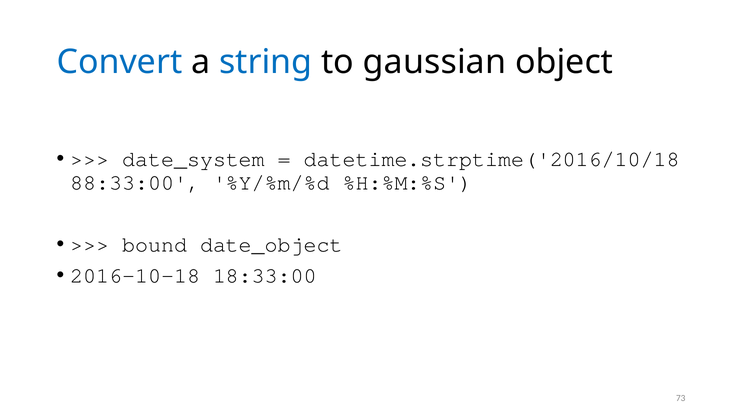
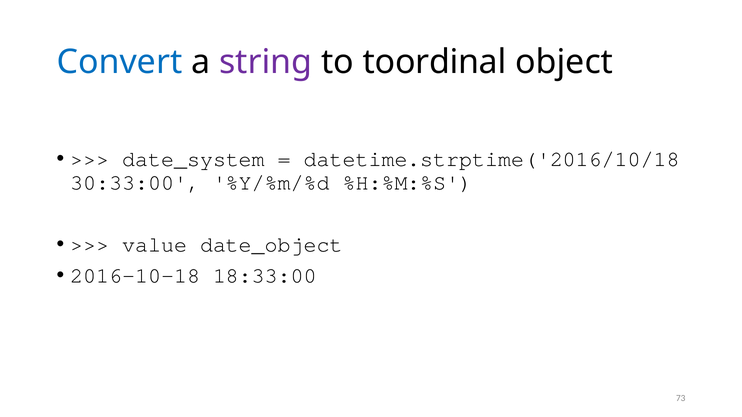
string colour: blue -> purple
gaussian: gaussian -> toordinal
88:33:00: 88:33:00 -> 30:33:00
bound: bound -> value
